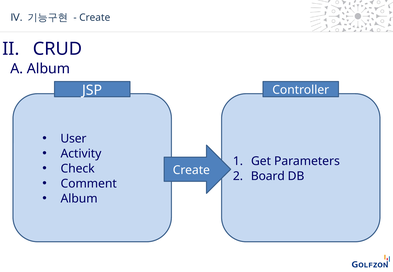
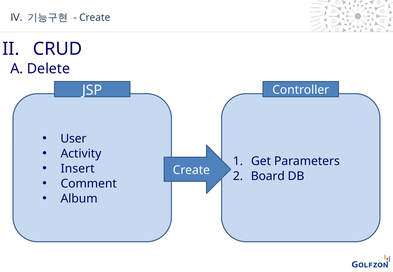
A Album: Album -> Delete
Check: Check -> Insert
